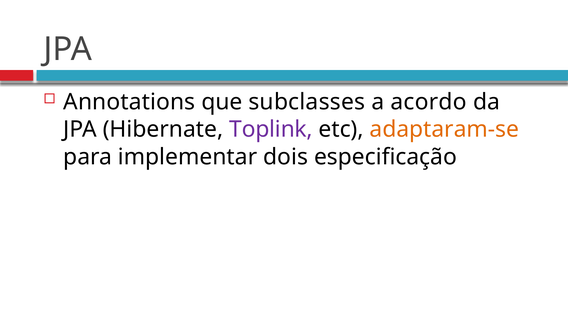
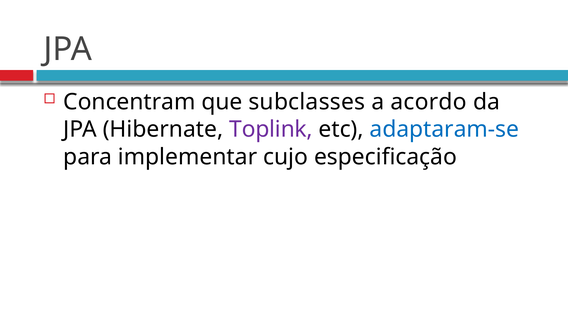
Annotations: Annotations -> Concentram
adaptaram-se colour: orange -> blue
dois: dois -> cujo
